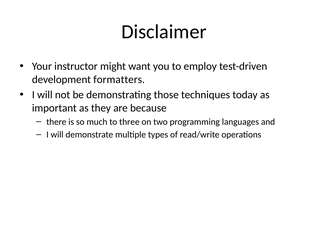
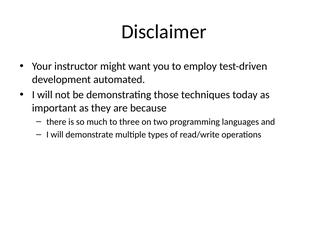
formatters: formatters -> automated
